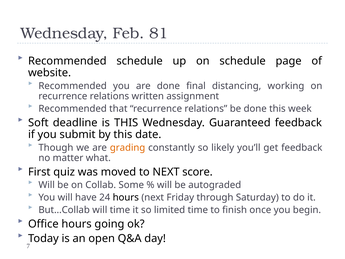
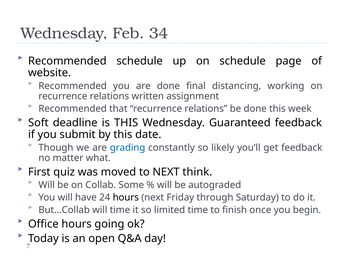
81: 81 -> 34
grading colour: orange -> blue
score: score -> think
